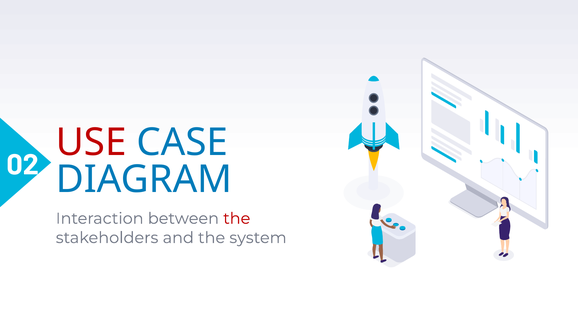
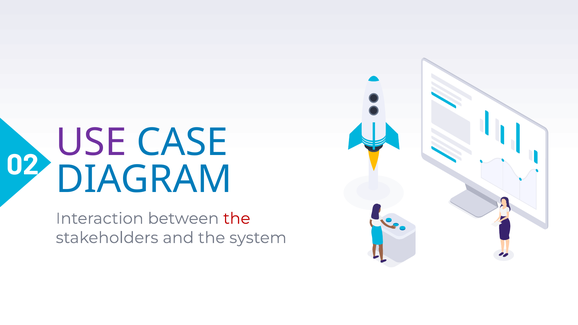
USE colour: red -> purple
